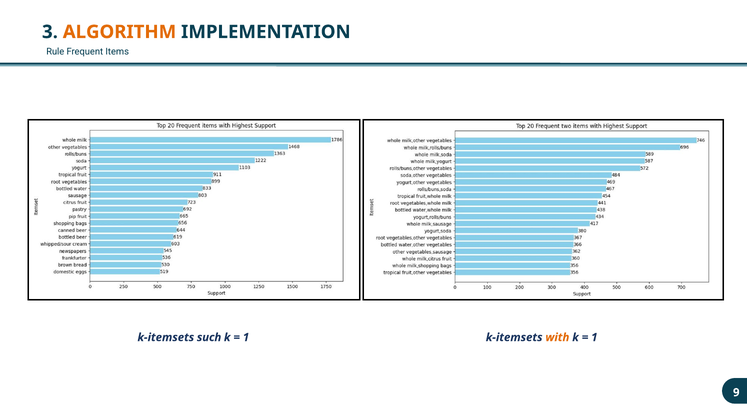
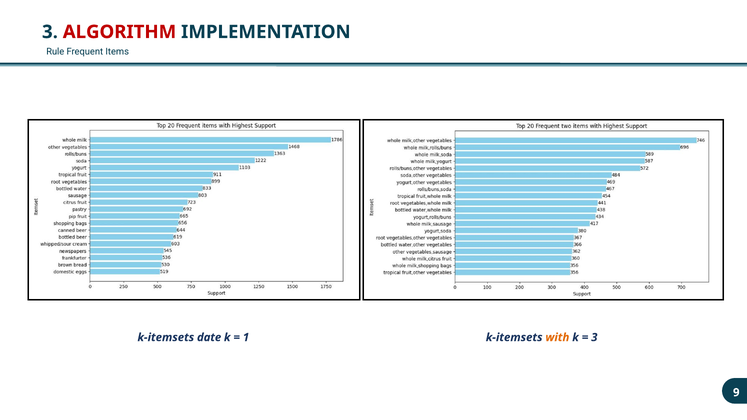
ALGORITHM colour: orange -> red
such: such -> date
1 at (594, 338): 1 -> 3
